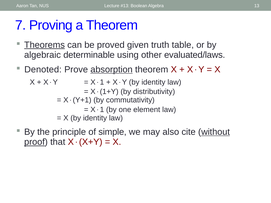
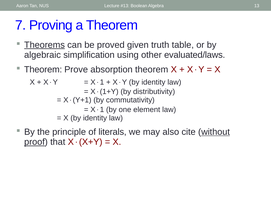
determinable: determinable -> simplification
Denoted at (43, 70): Denoted -> Theorem
absorption underline: present -> none
simple: simple -> literals
